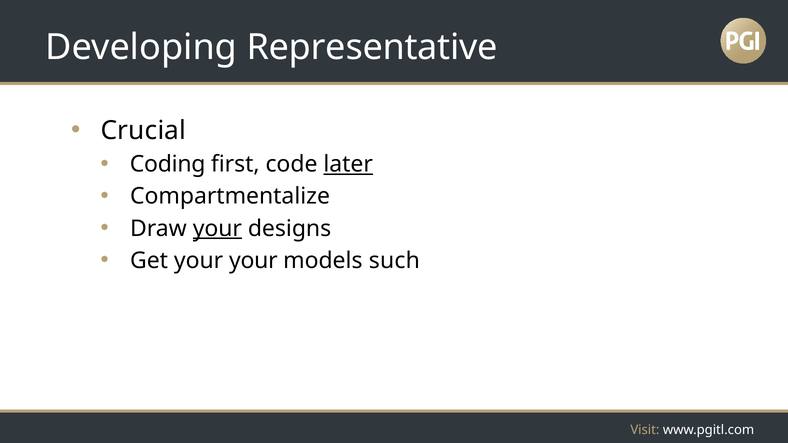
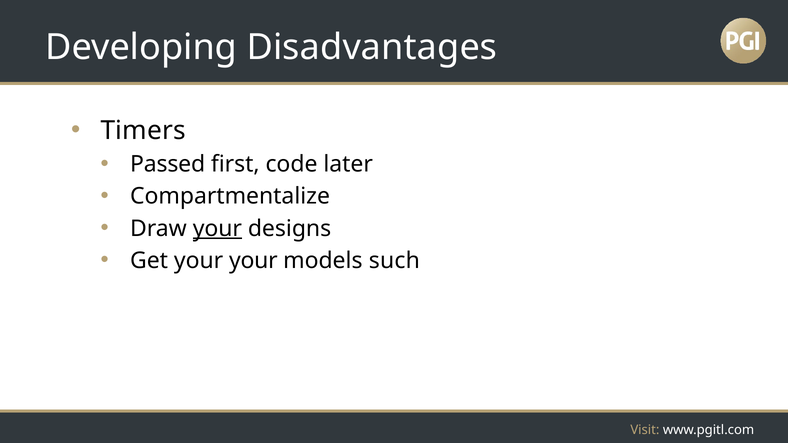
Representative: Representative -> Disadvantages
Crucial: Crucial -> Timers
Coding: Coding -> Passed
later underline: present -> none
